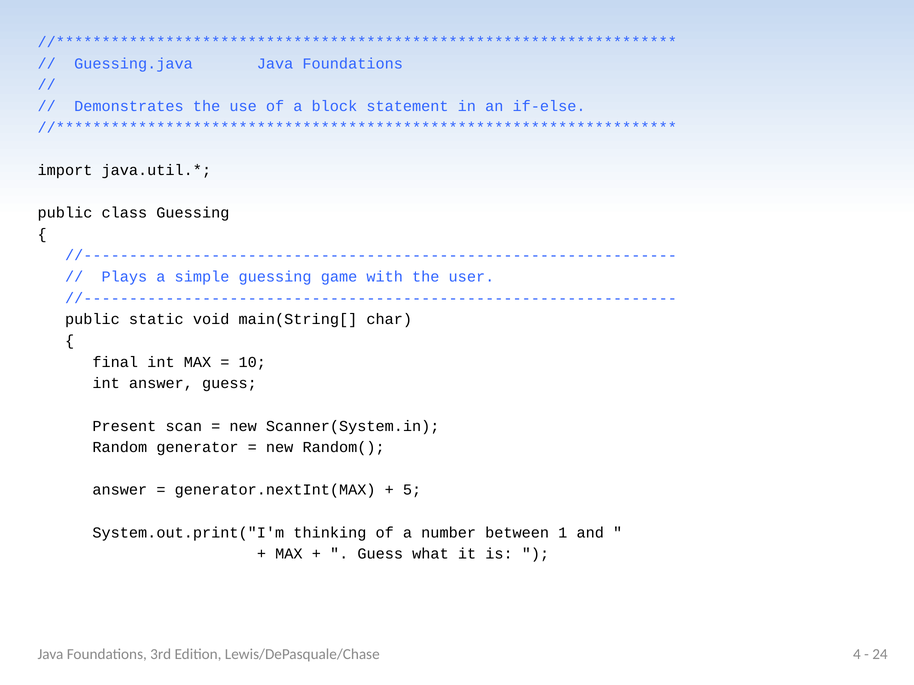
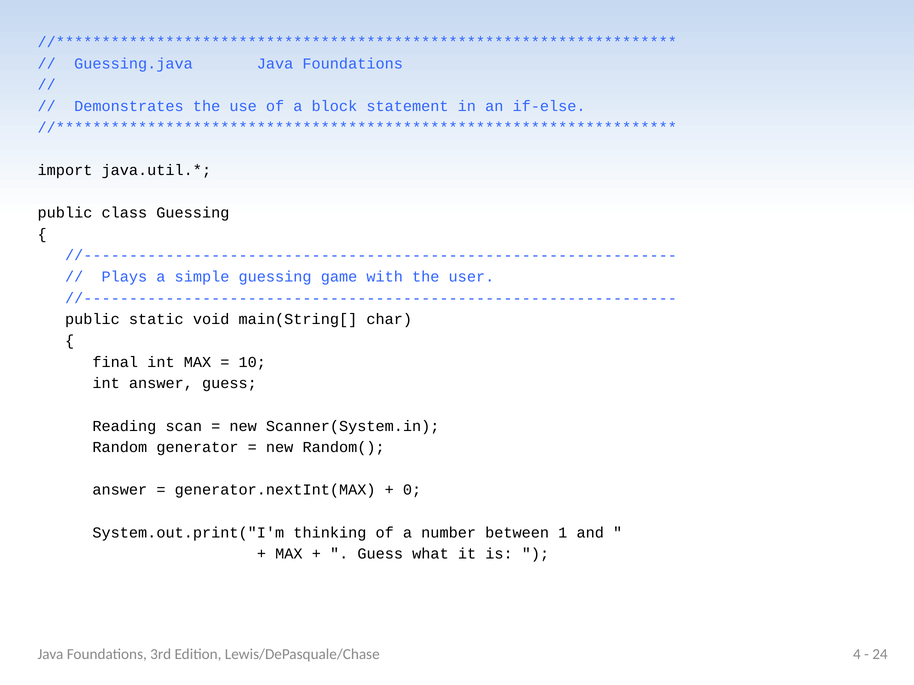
Present: Present -> Reading
5: 5 -> 0
